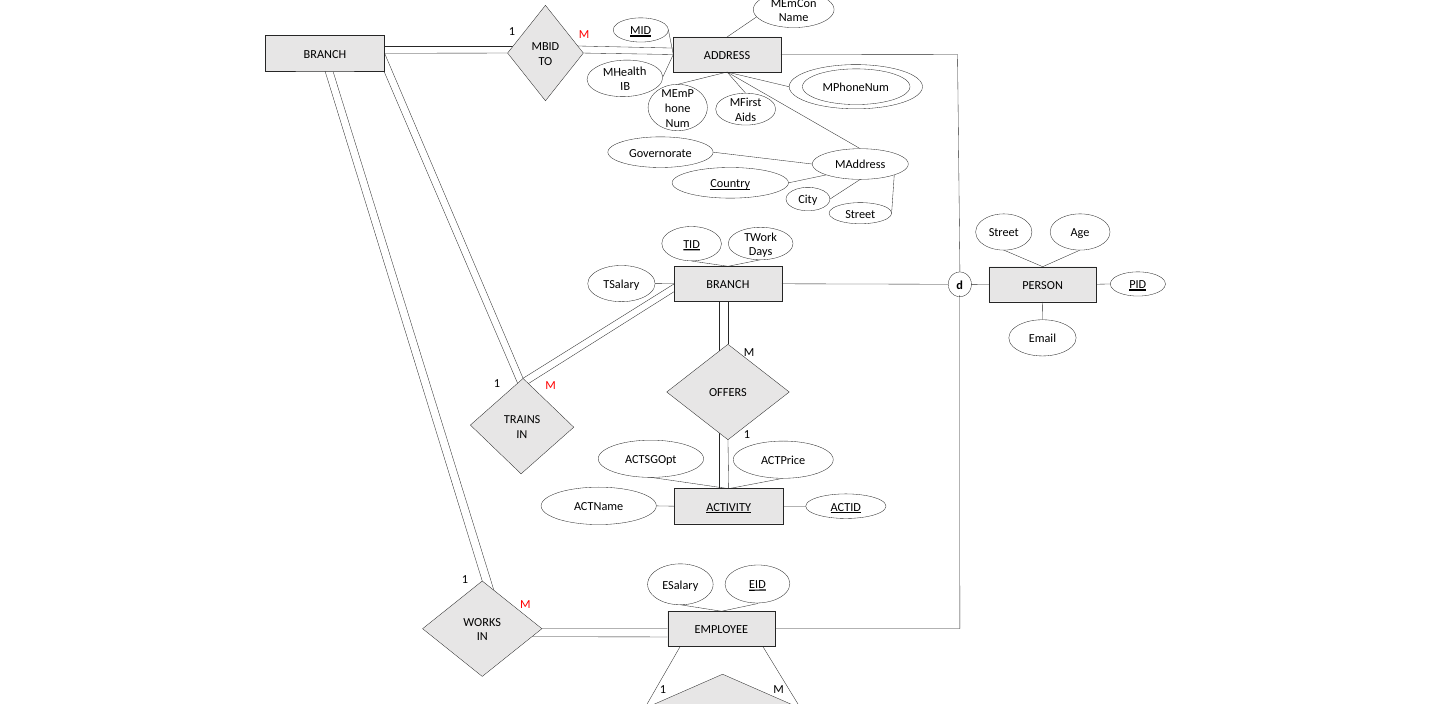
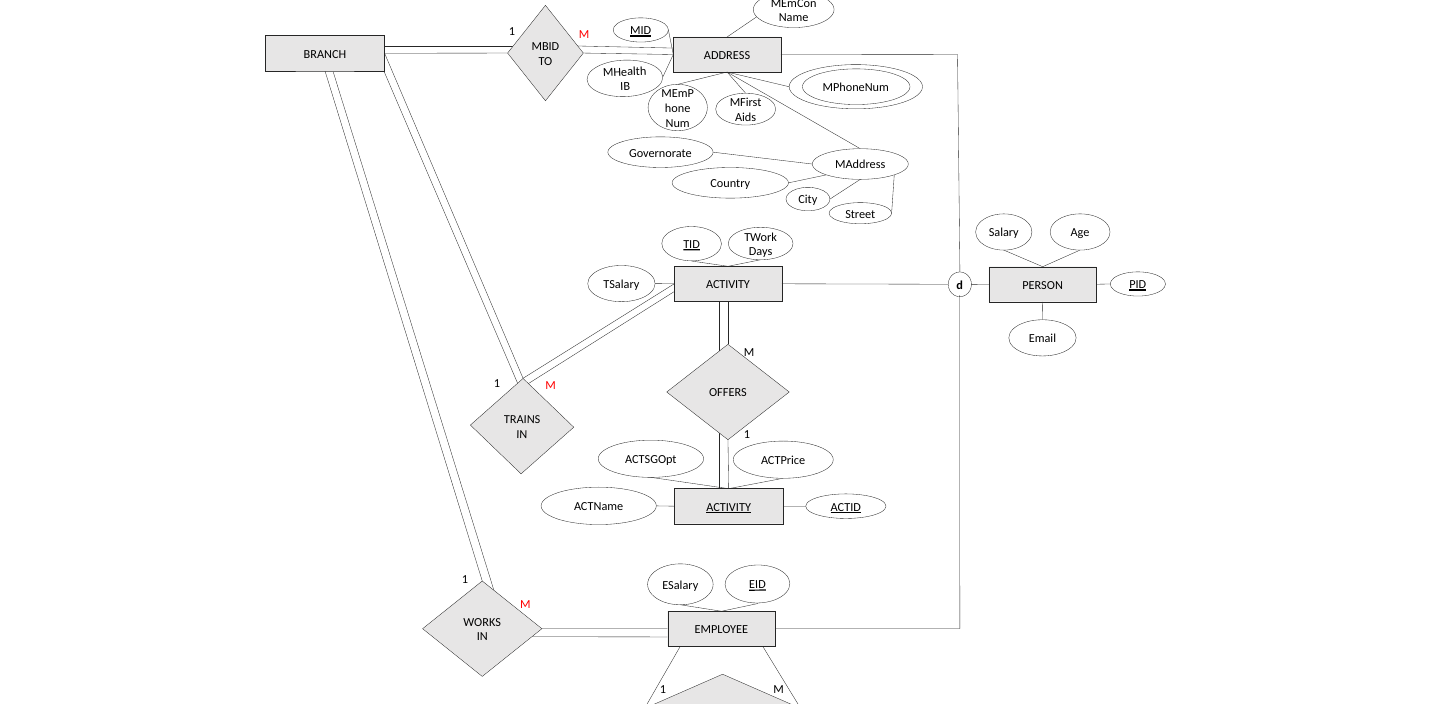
Country underline: present -> none
Street at (1004, 233): Street -> Salary
BRANCH at (728, 285): BRANCH -> ACTIVITY
